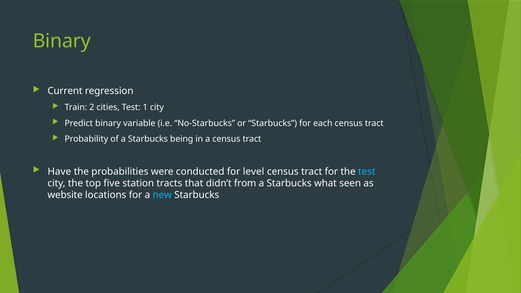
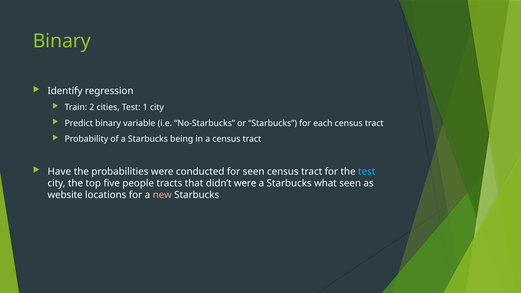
Current: Current -> Identify
for level: level -> seen
station: station -> people
didn’t from: from -> were
new colour: light blue -> pink
